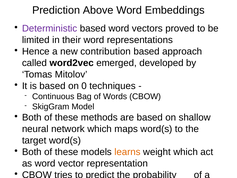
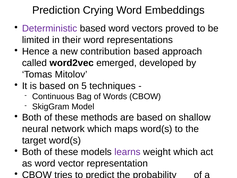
Above: Above -> Crying
0: 0 -> 5
learns colour: orange -> purple
